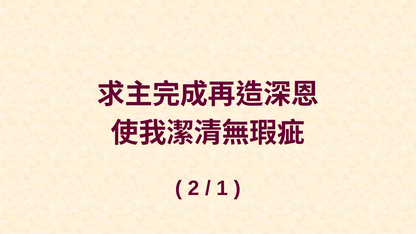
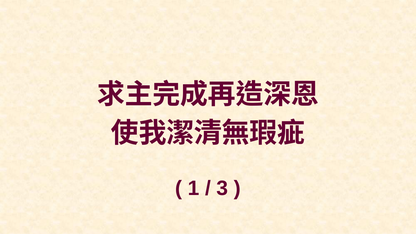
2: 2 -> 1
1: 1 -> 3
